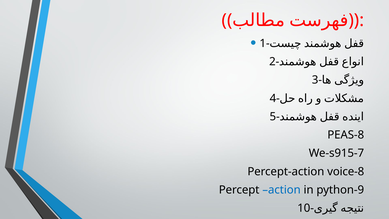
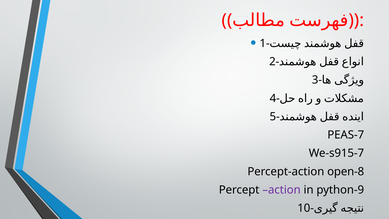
PEAS-8: PEAS-8 -> PEAS-7
voice-8: voice-8 -> open-8
action colour: blue -> purple
